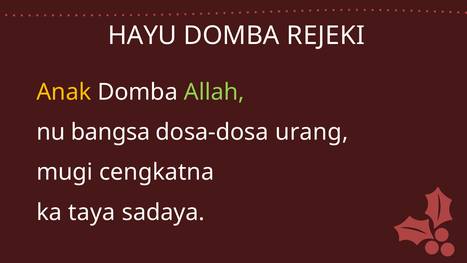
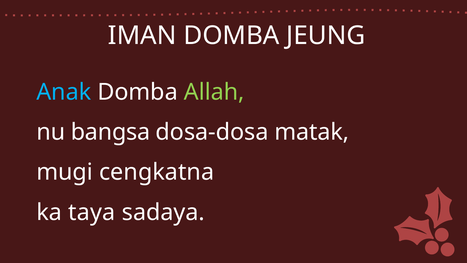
HAYU: HAYU -> IMAN
REJEKI: REJEKI -> JEUNG
Anak colour: yellow -> light blue
urang: urang -> matak
